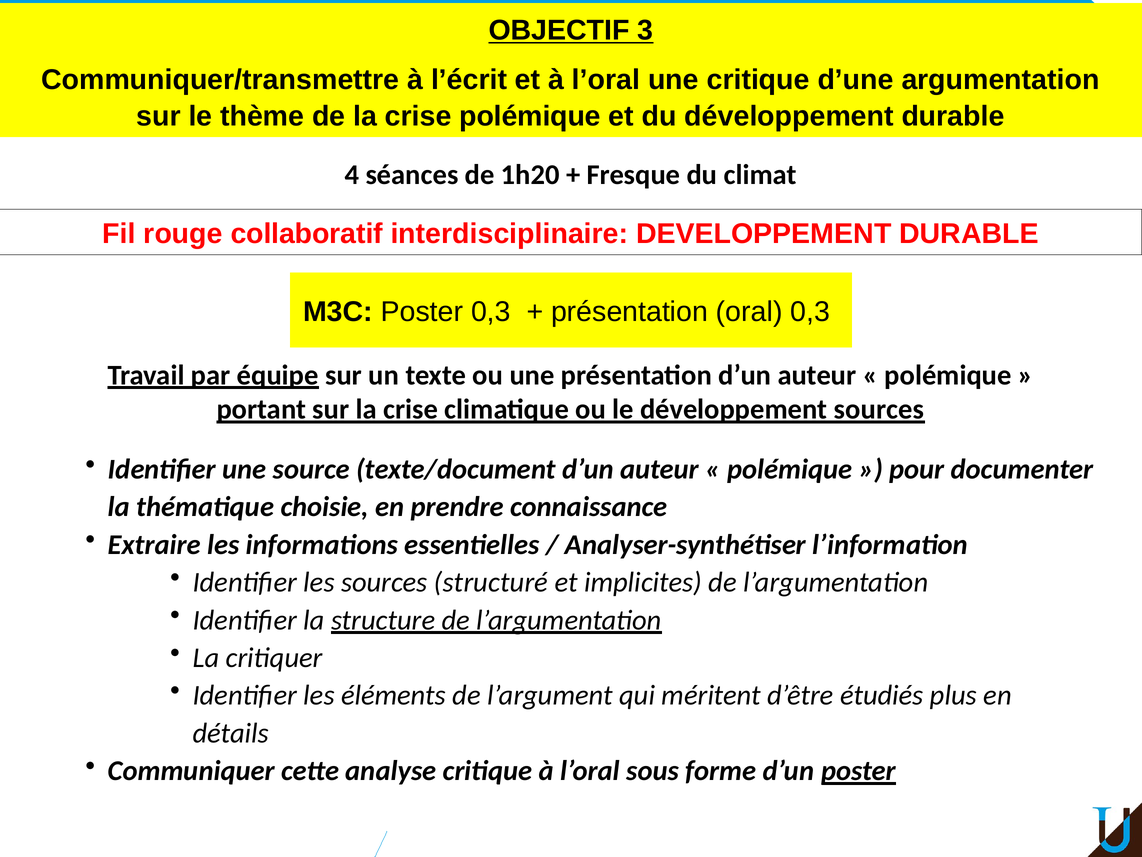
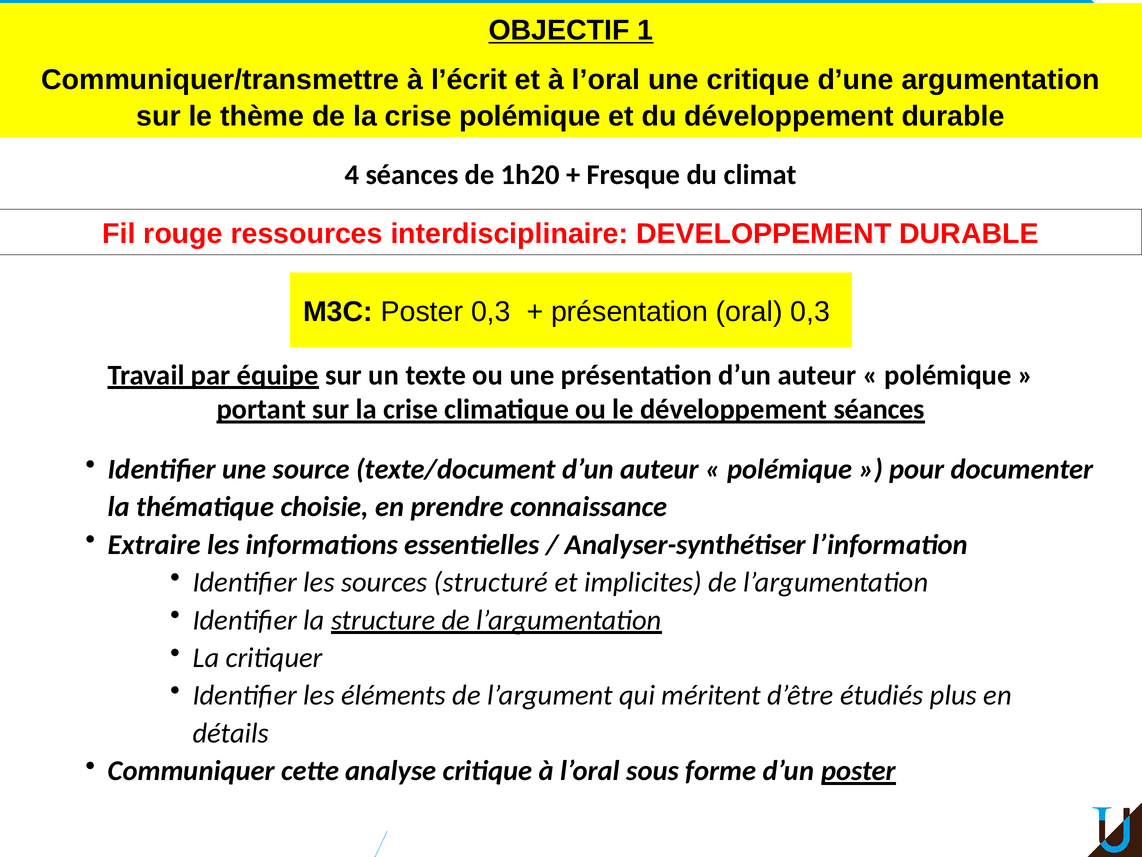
3: 3 -> 1
collaboratif: collaboratif -> ressources
développement sources: sources -> séances
